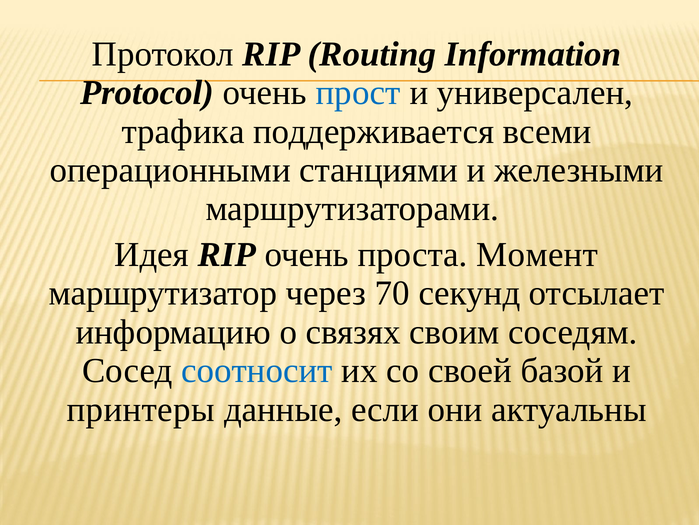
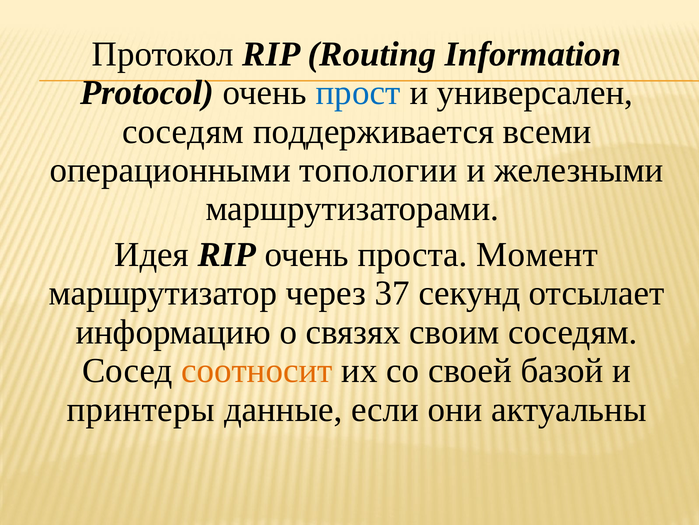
трафика at (183, 131): трафика -> соседям
станциями: станциями -> топологии
70: 70 -> 37
соотносит colour: blue -> orange
